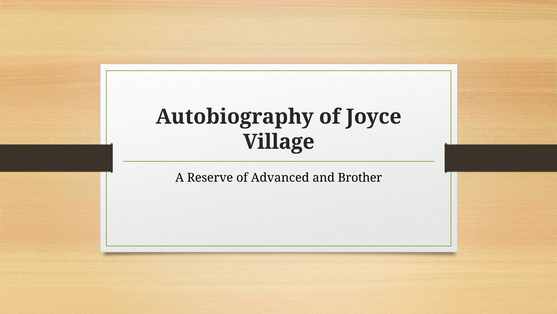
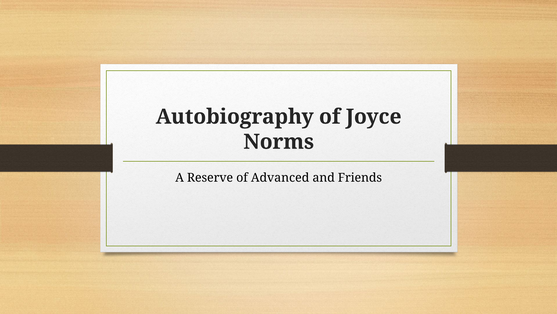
Village: Village -> Norms
Brother: Brother -> Friends
